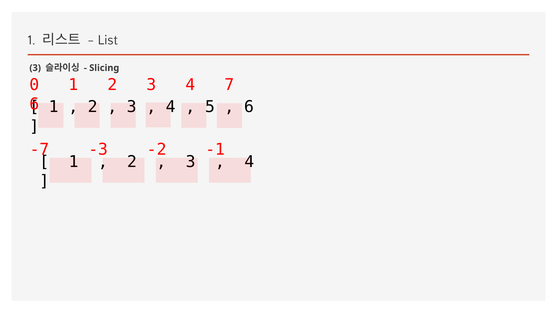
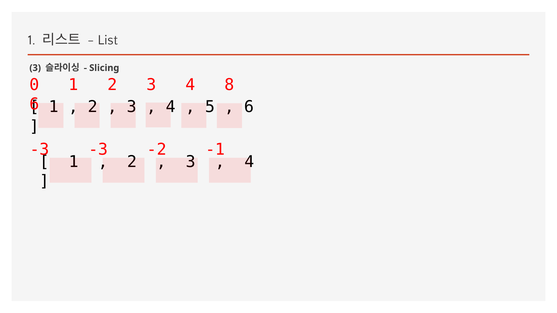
7: 7 -> 8
-7 at (40, 150): -7 -> -3
